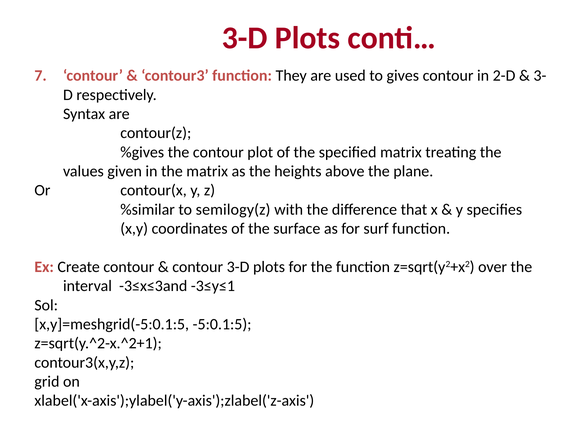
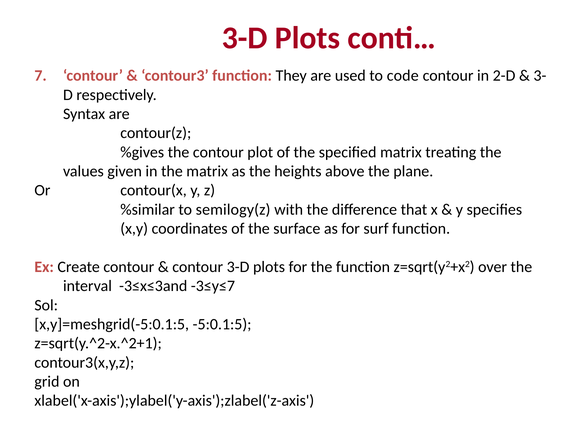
gives: gives -> code
-3≤y≤1: -3≤y≤1 -> -3≤y≤7
